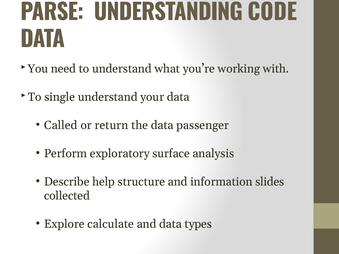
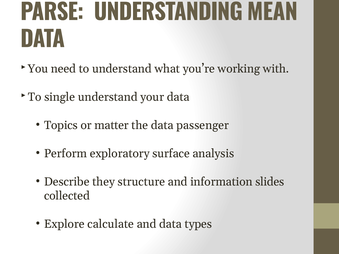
CODE: CODE -> MEAN
Called: Called -> Topics
return: return -> matter
help: help -> they
